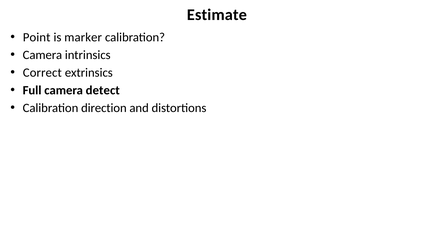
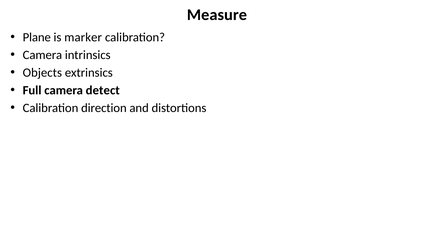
Estimate: Estimate -> Measure
Point: Point -> Plane
Correct: Correct -> Objects
